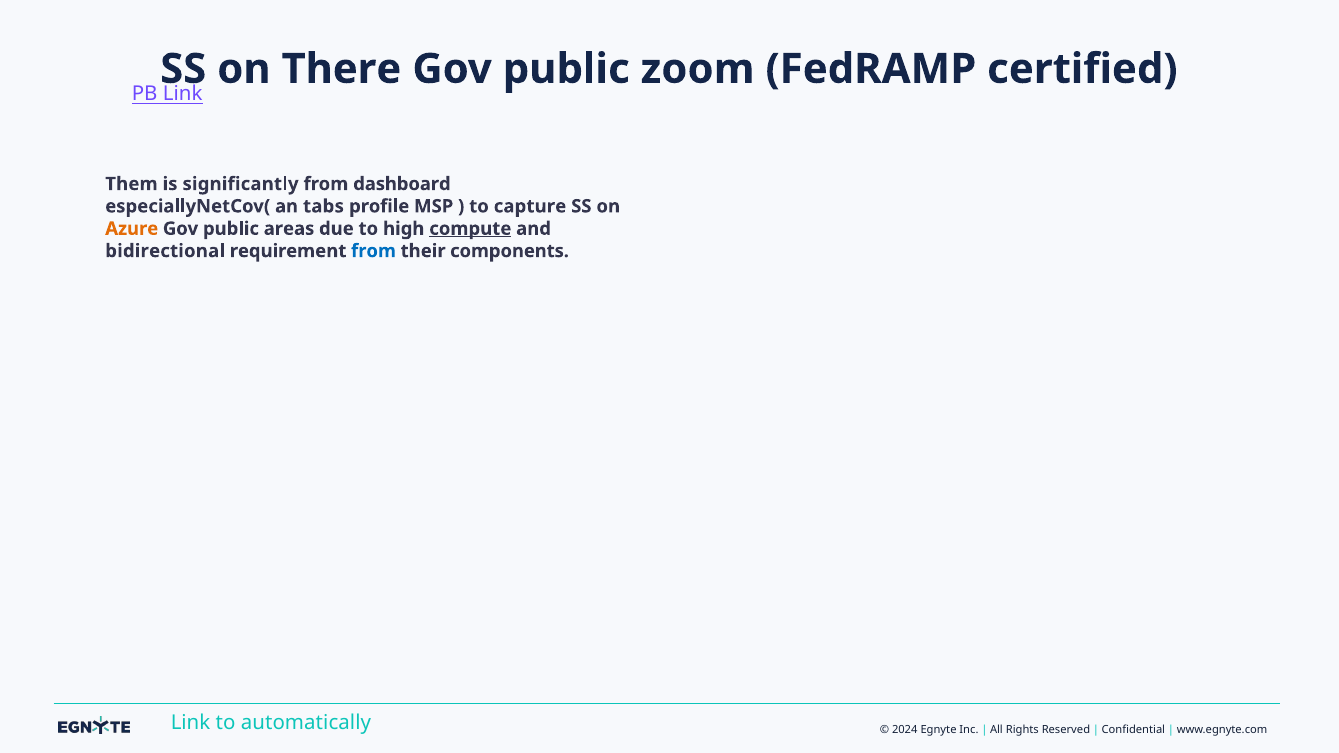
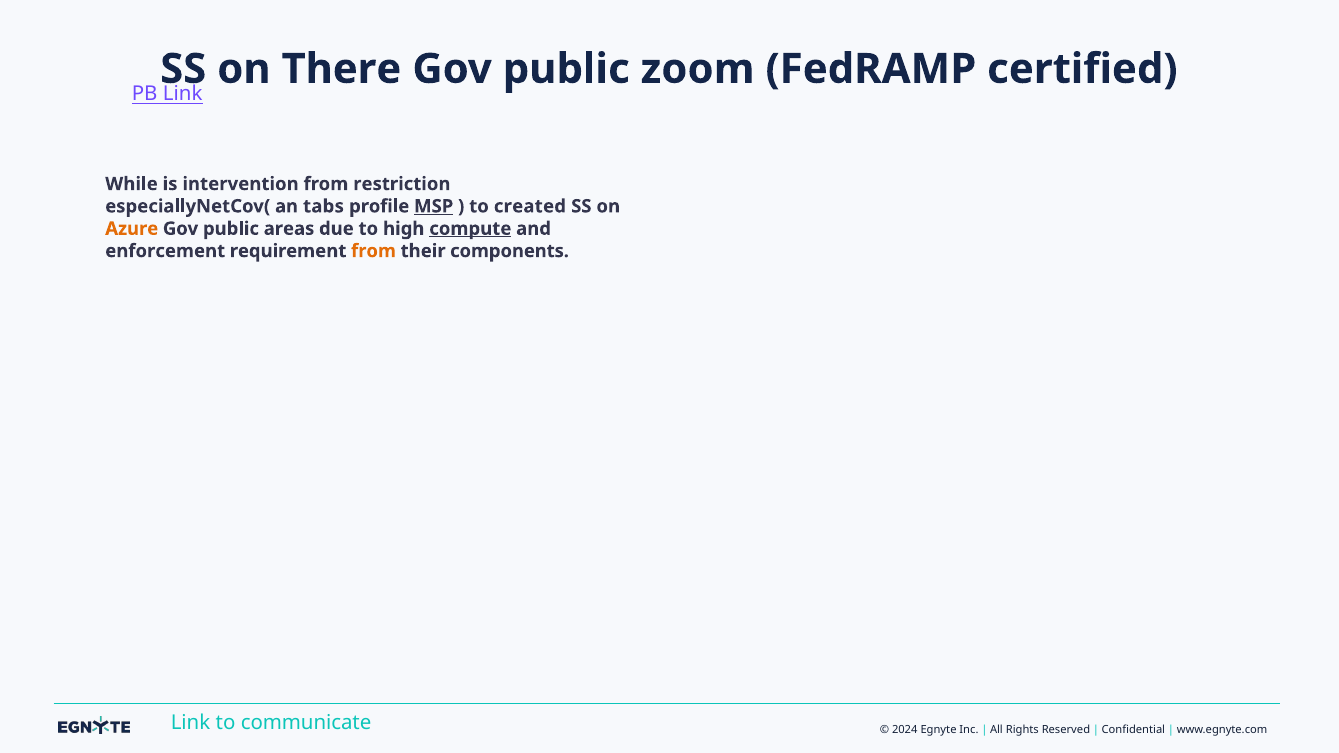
Them: Them -> While
significantly: significantly -> intervention
dashboard: dashboard -> restriction
MSP underline: none -> present
capture: capture -> created
bidirectional: bidirectional -> enforcement
from at (374, 251) colour: blue -> orange
automatically: automatically -> communicate
